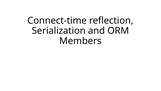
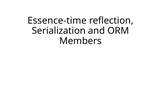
Connect-time: Connect-time -> Essence-time
